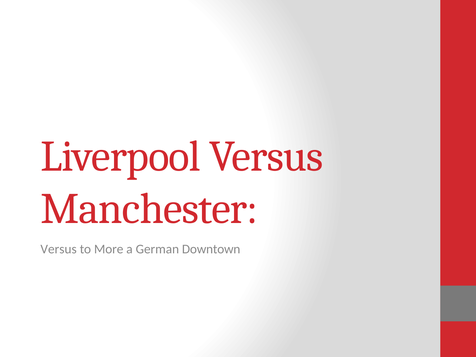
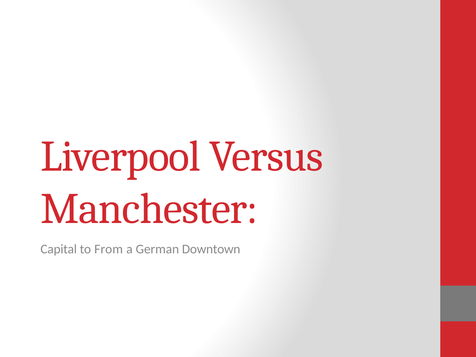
Versus at (59, 249): Versus -> Capital
More: More -> From
